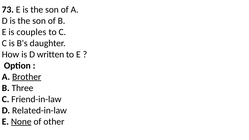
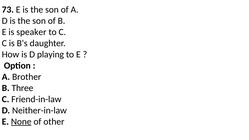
couples: couples -> speaker
written: written -> playing
Brother underline: present -> none
Related-in-law: Related-in-law -> Neither-in-law
